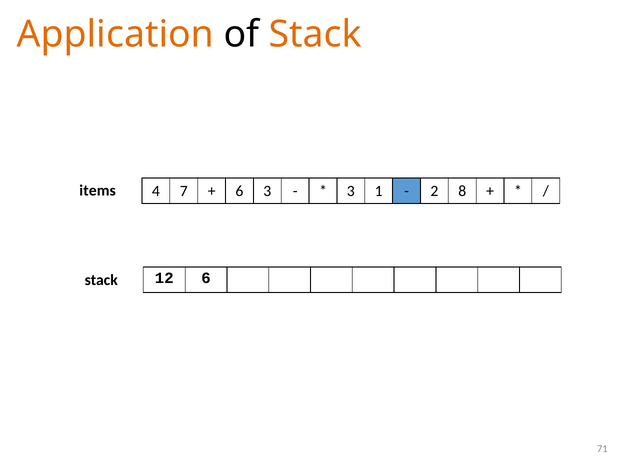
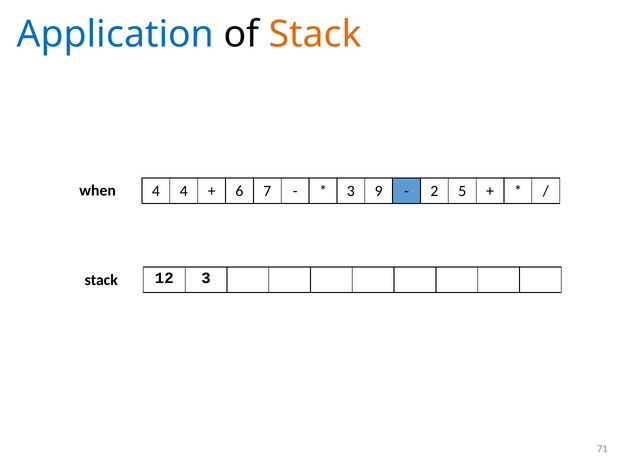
Application colour: orange -> blue
items: items -> when
4 7: 7 -> 4
6 3: 3 -> 7
1: 1 -> 9
8: 8 -> 5
12 6: 6 -> 3
